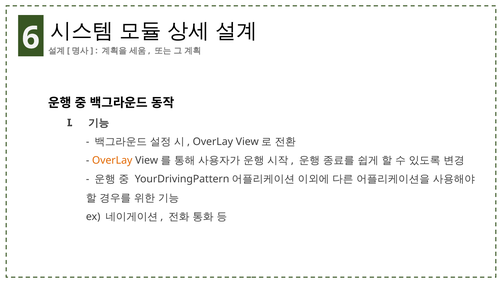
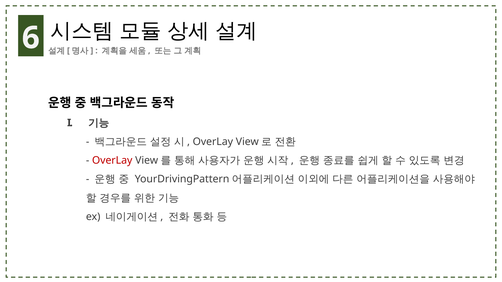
OverLay at (112, 161) colour: orange -> red
